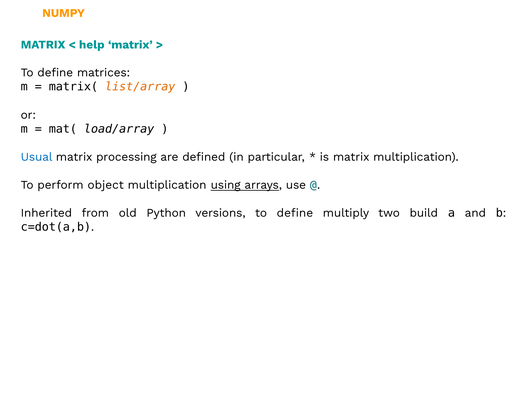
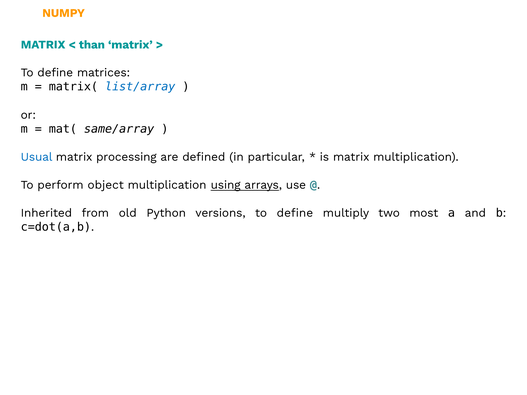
help: help -> than
list/array colour: orange -> blue
load/array: load/array -> same/array
build: build -> most
